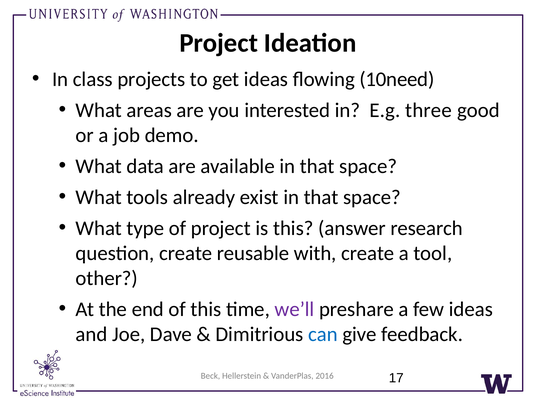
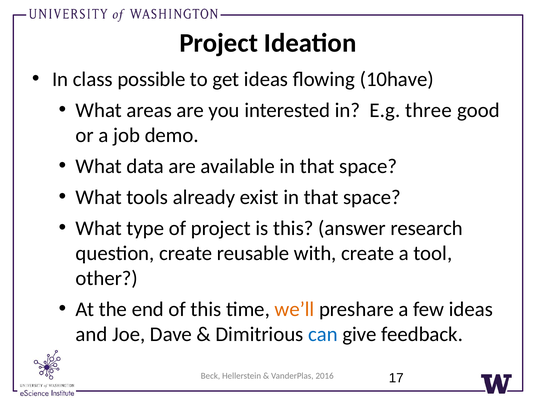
projects: projects -> possible
10need: 10need -> 10have
we’ll colour: purple -> orange
